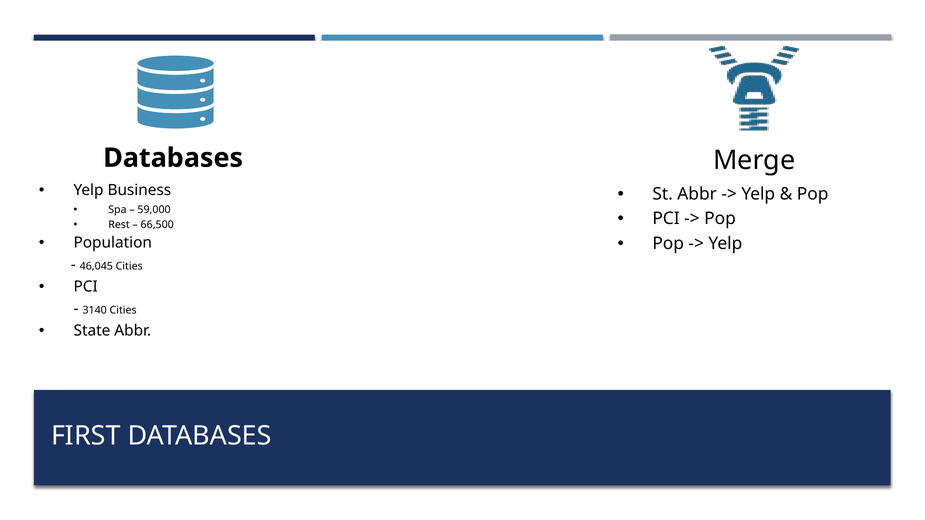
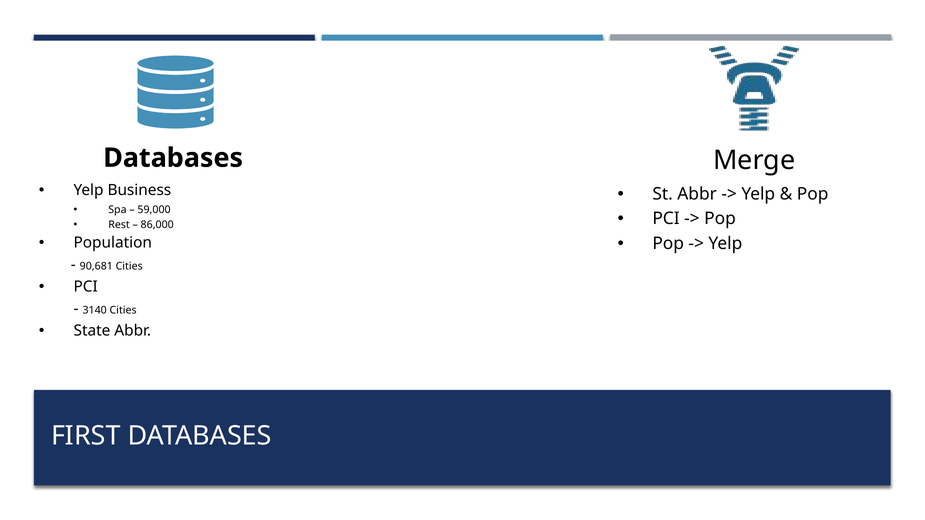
66,500: 66,500 -> 86,000
46,045: 46,045 -> 90,681
